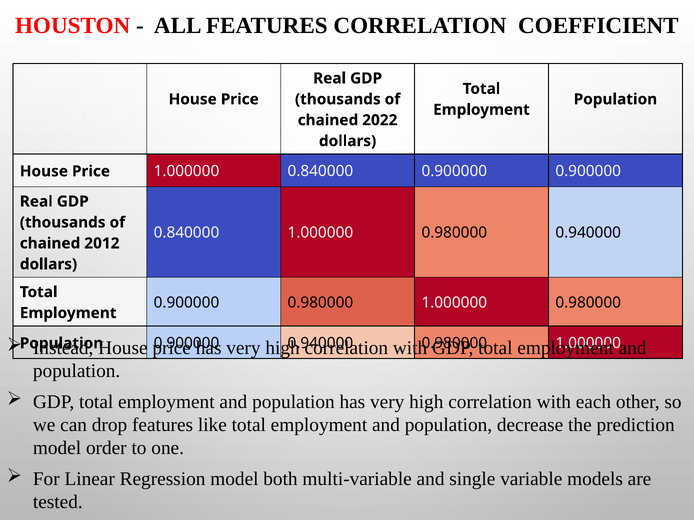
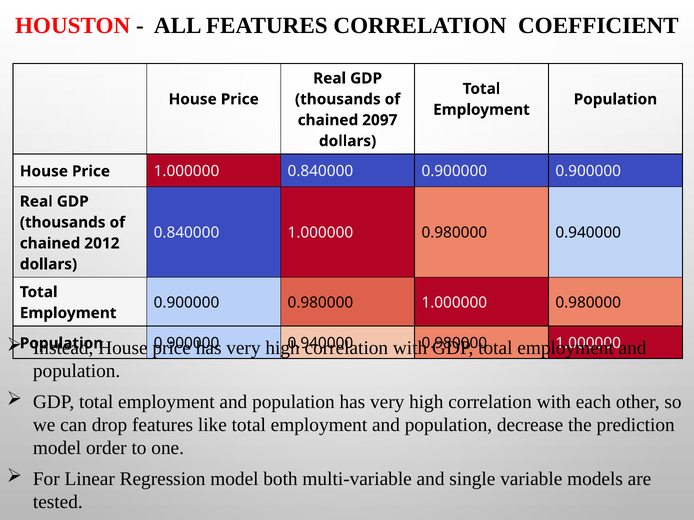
2022: 2022 -> 2097
